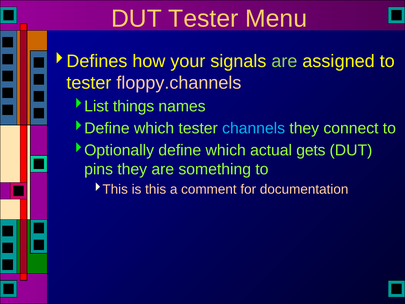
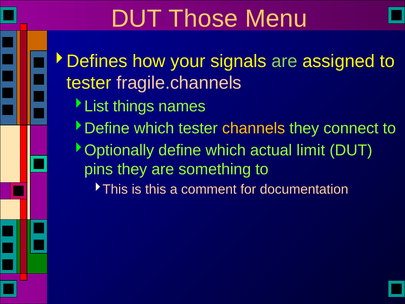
DUT Tester: Tester -> Those
floppy.channels: floppy.channels -> fragile.channels
channels colour: light blue -> yellow
gets: gets -> limit
